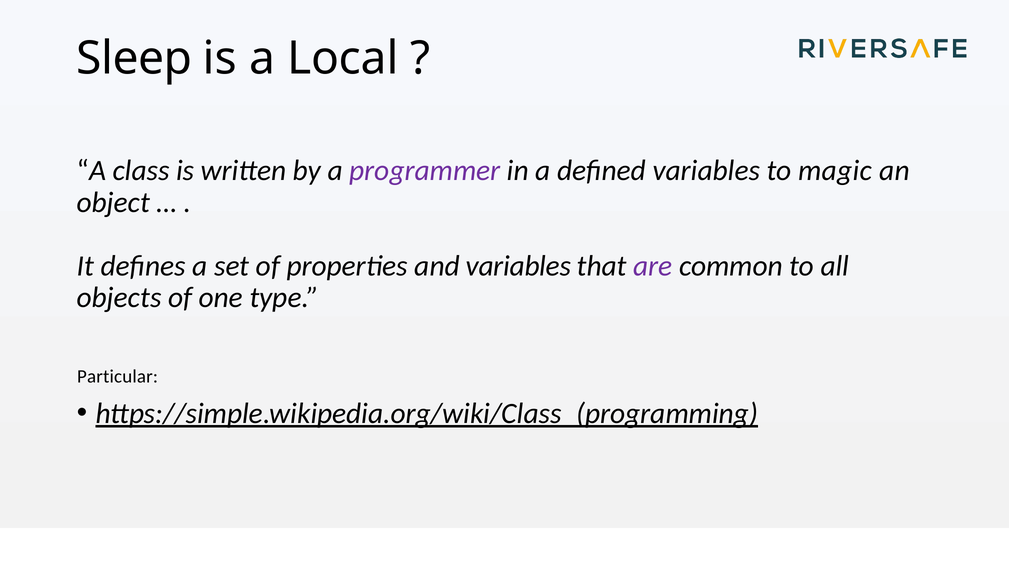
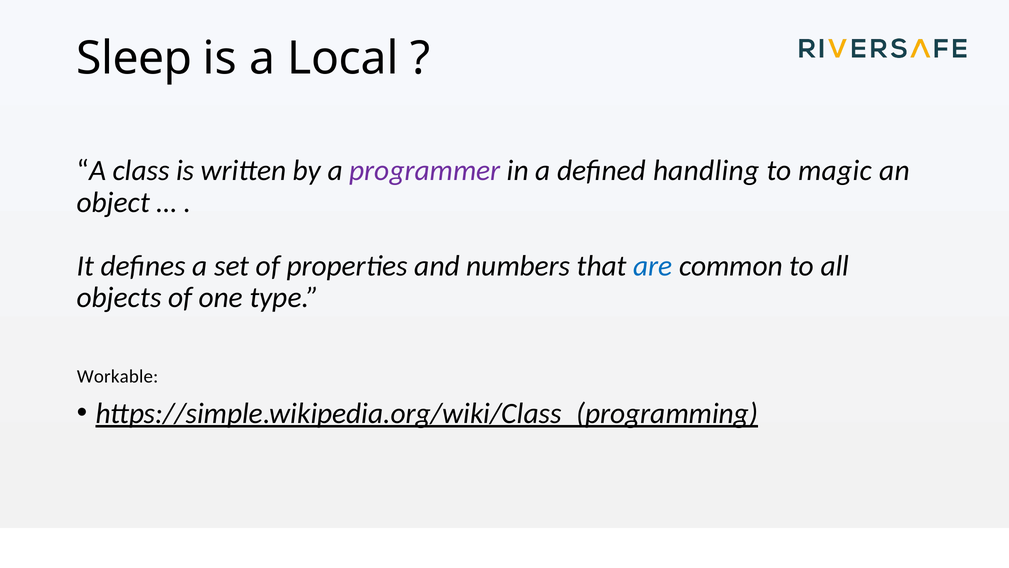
defined variables: variables -> handling
and variables: variables -> numbers
are colour: purple -> blue
Particular: Particular -> Workable
